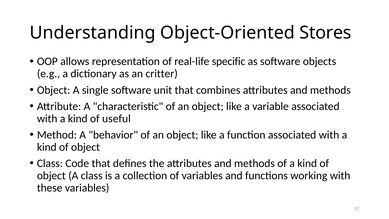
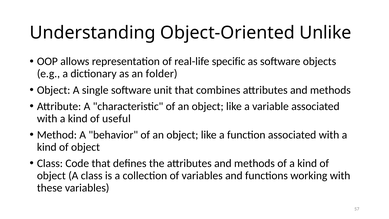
Stores: Stores -> Unlike
critter: critter -> folder
